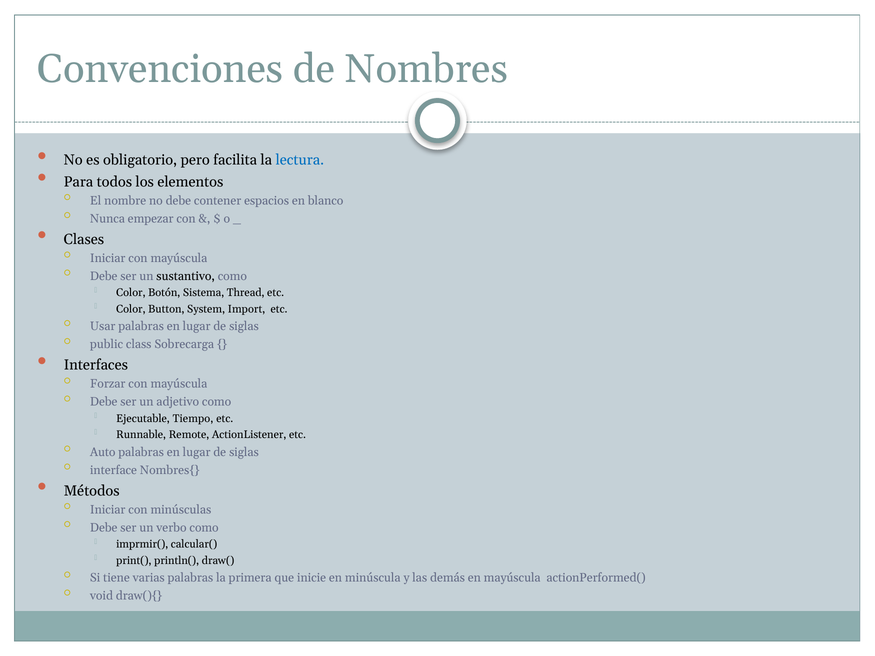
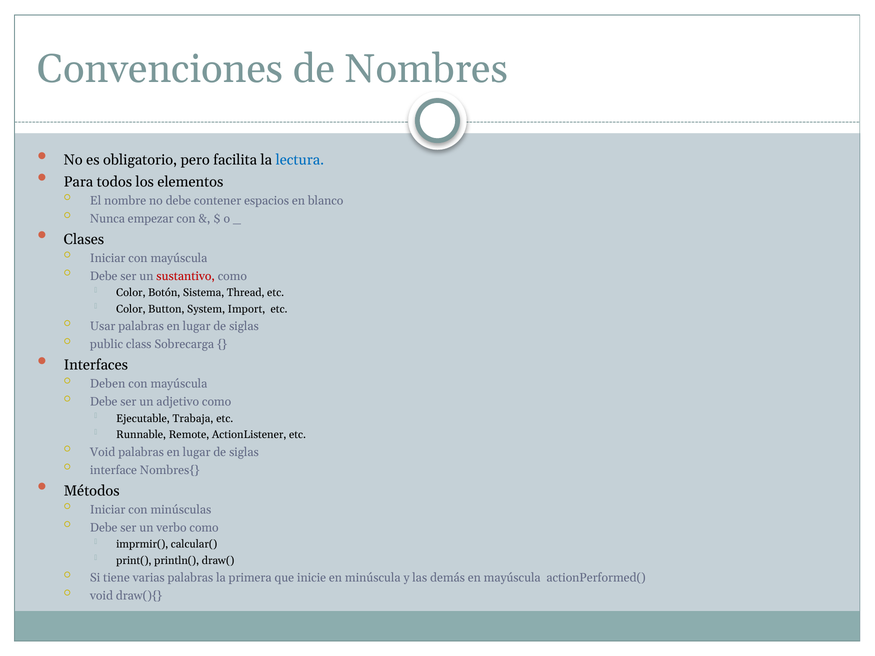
sustantivo colour: black -> red
Forzar: Forzar -> Deben
Tiempo: Tiempo -> Trabaja
Auto at (103, 452): Auto -> Void
